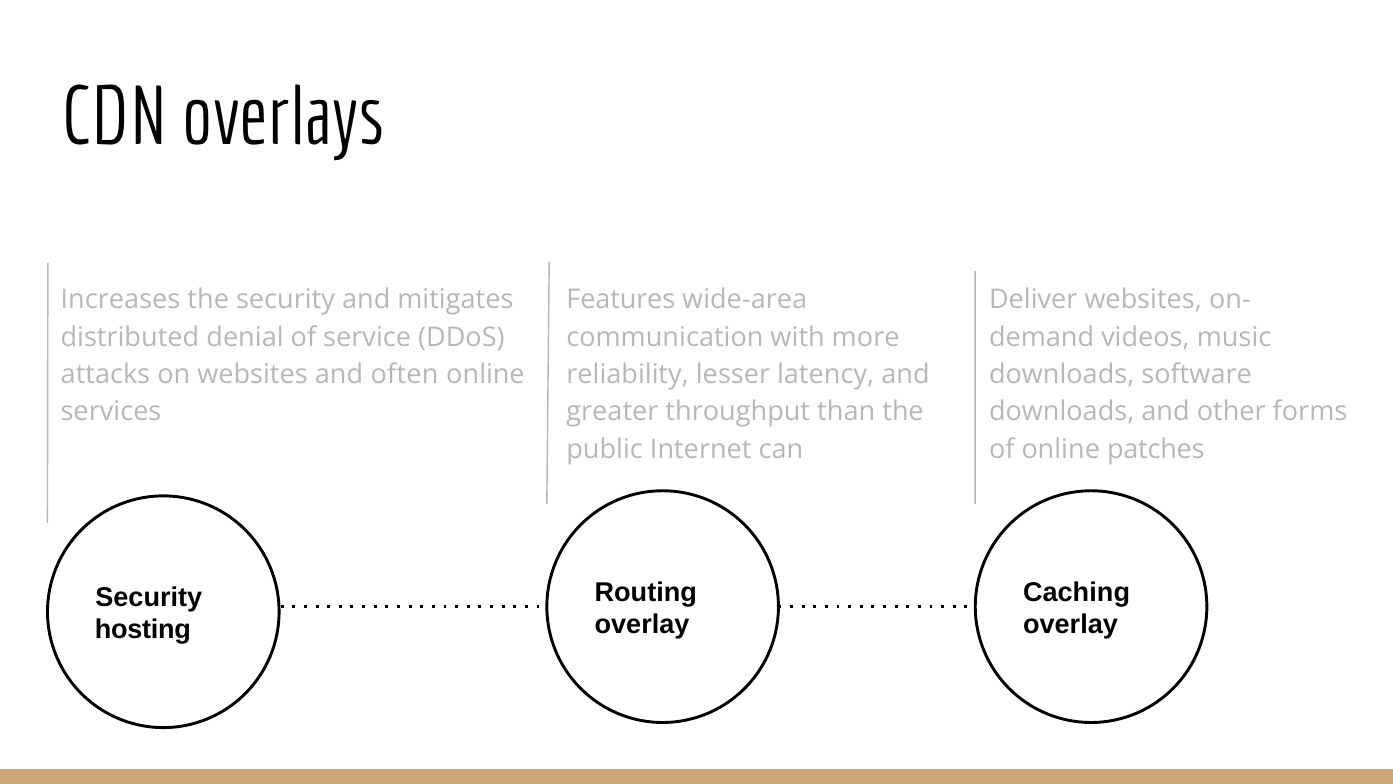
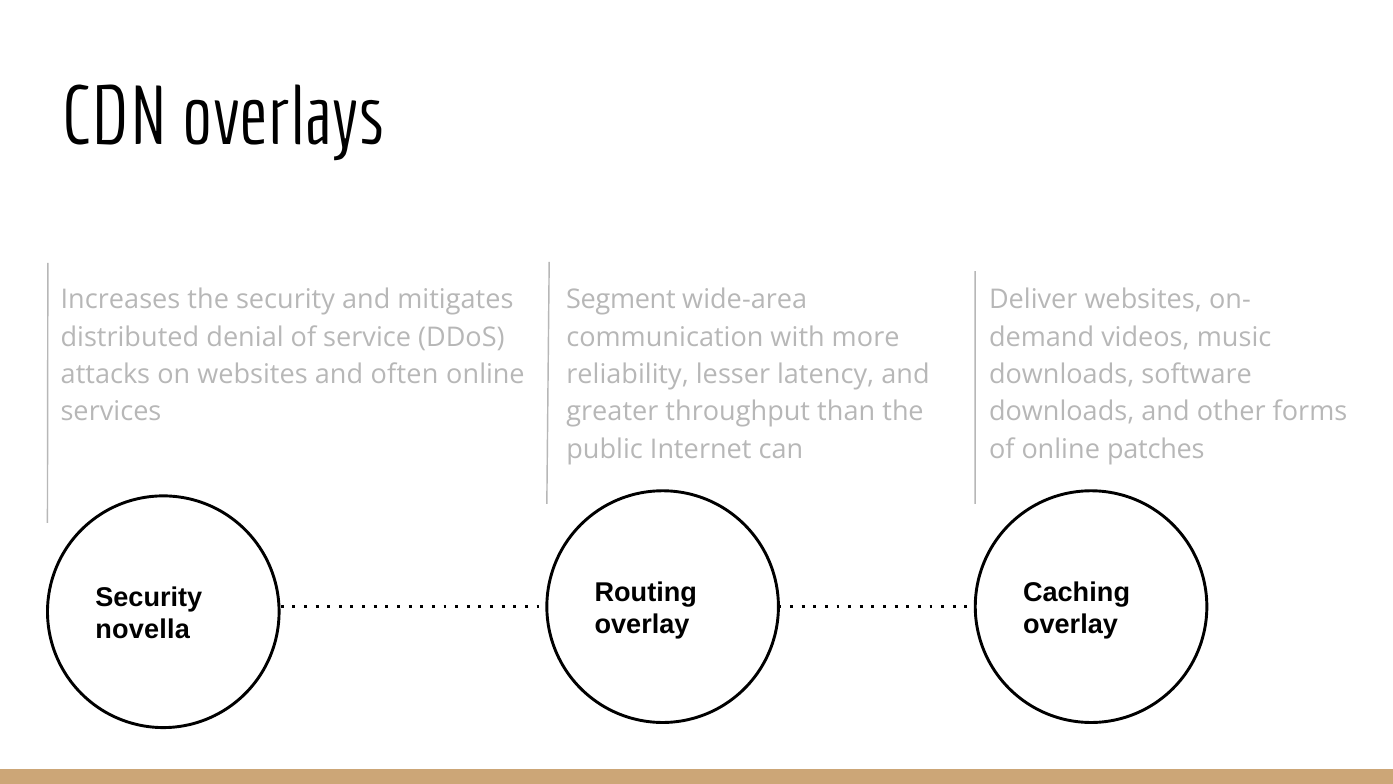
Features: Features -> Segment
hosting: hosting -> novella
